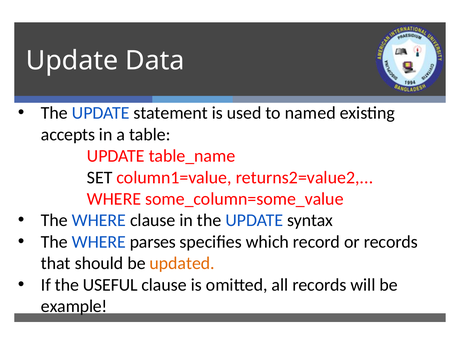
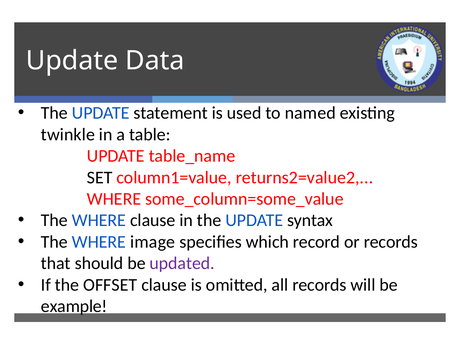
accepts: accepts -> twinkle
parses: parses -> image
updated colour: orange -> purple
USEFUL: USEFUL -> OFFSET
